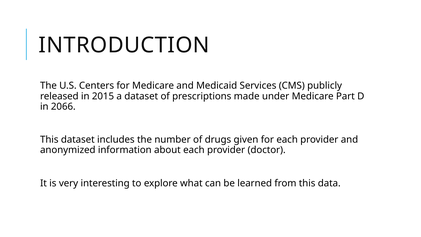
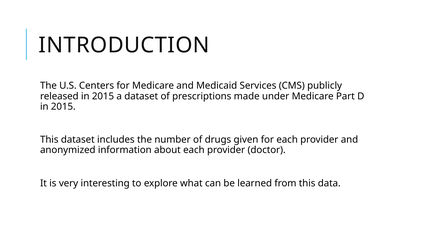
2066 at (63, 106): 2066 -> 2015
